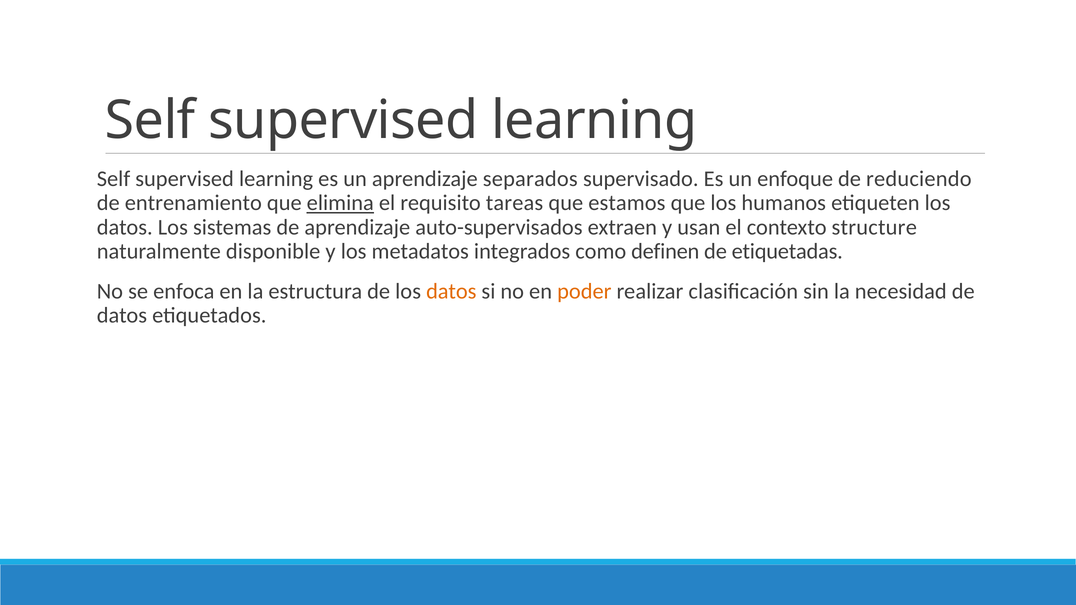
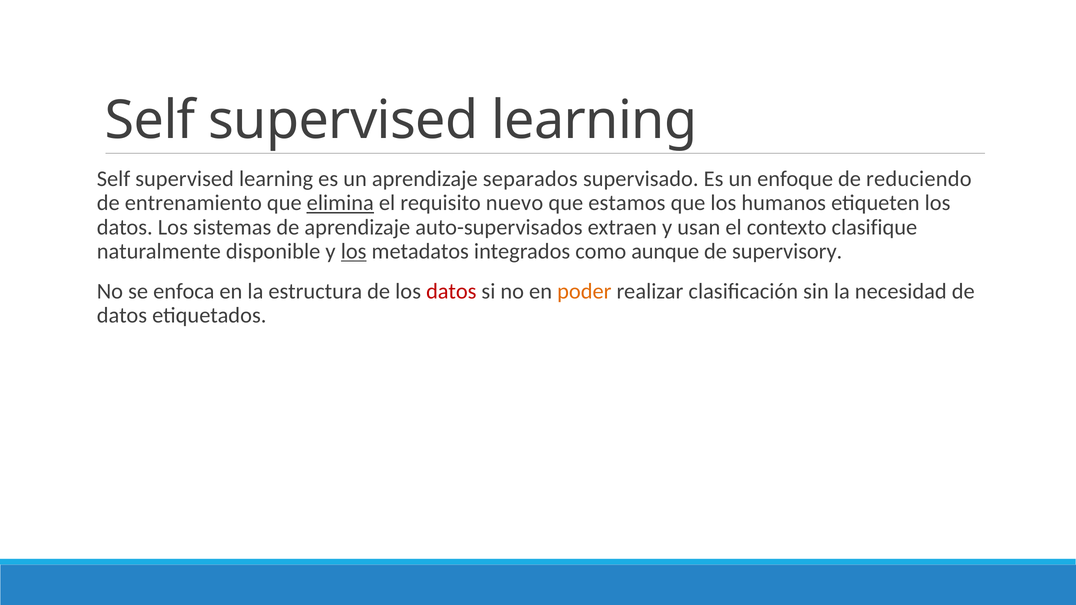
tareas: tareas -> nuevo
structure: structure -> clasifique
los at (354, 252) underline: none -> present
definen: definen -> aunque
etiquetadas: etiquetadas -> supervisory
datos at (451, 291) colour: orange -> red
